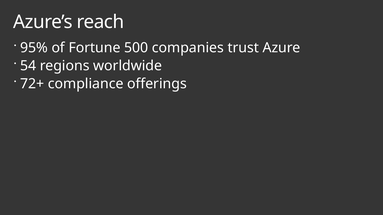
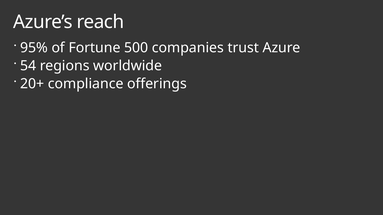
72+: 72+ -> 20+
